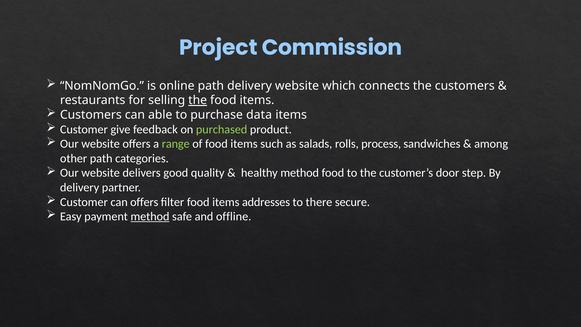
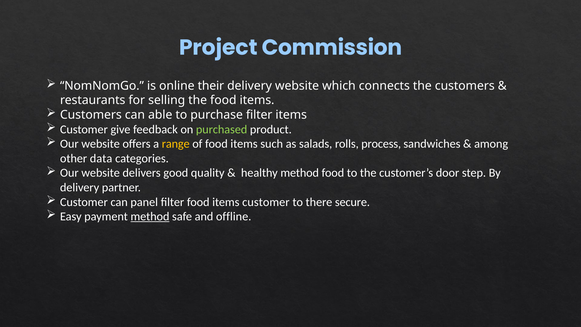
online path: path -> their
the at (198, 100) underline: present -> none
purchase data: data -> filter
range colour: light green -> yellow
other path: path -> data
can offers: offers -> panel
items addresses: addresses -> customer
